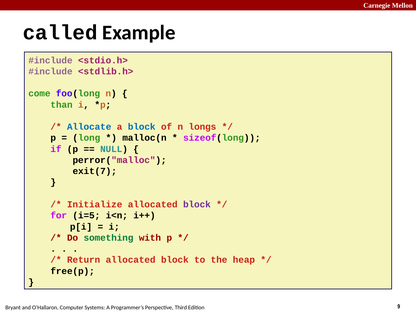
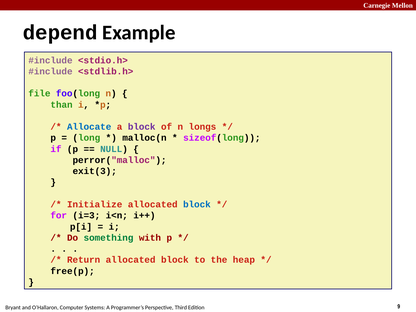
called: called -> depend
come: come -> file
block at (142, 127) colour: blue -> purple
exit(7: exit(7 -> exit(3
block at (197, 204) colour: purple -> blue
i=5: i=5 -> i=3
